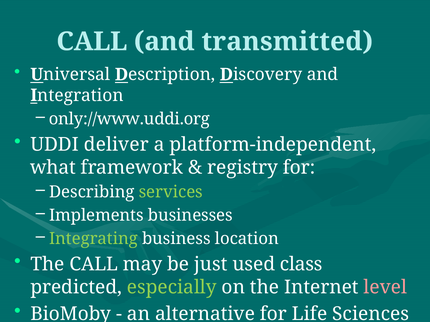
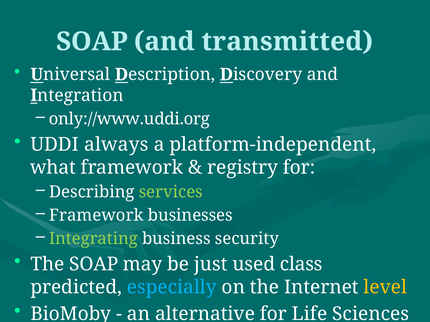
CALL at (92, 42): CALL -> SOAP
deliver: deliver -> always
Implements at (96, 216): Implements -> Framework
location: location -> security
The CALL: CALL -> SOAP
especially colour: light green -> light blue
level colour: pink -> yellow
